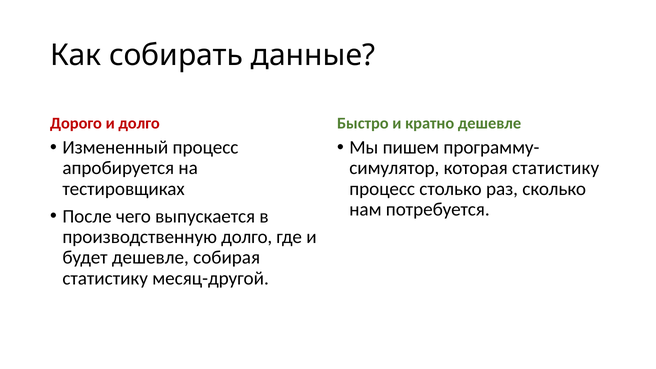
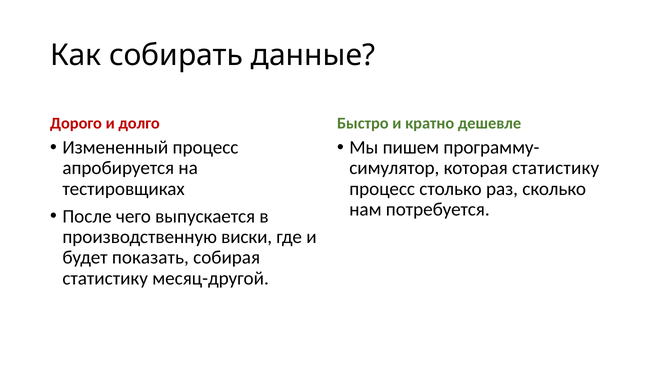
производственную долго: долго -> виски
будет дешевле: дешевле -> показать
